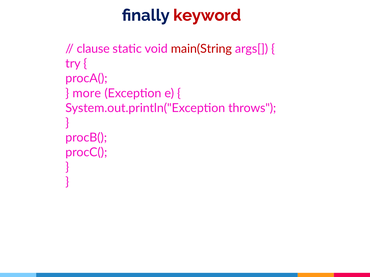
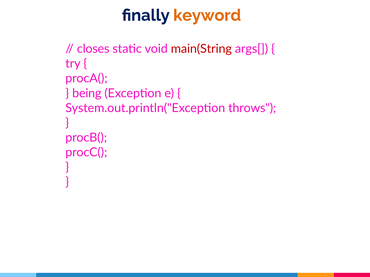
keyword colour: red -> orange
clause: clause -> closes
more: more -> being
